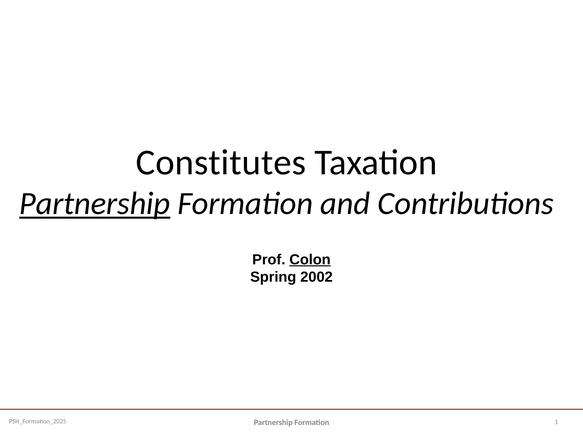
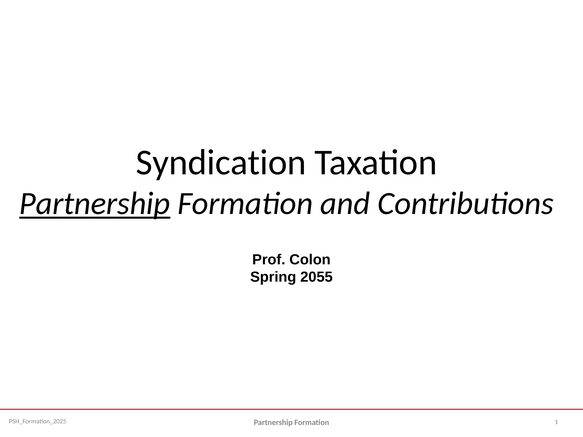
Constitutes: Constitutes -> Syndication
Colon underline: present -> none
2002: 2002 -> 2055
